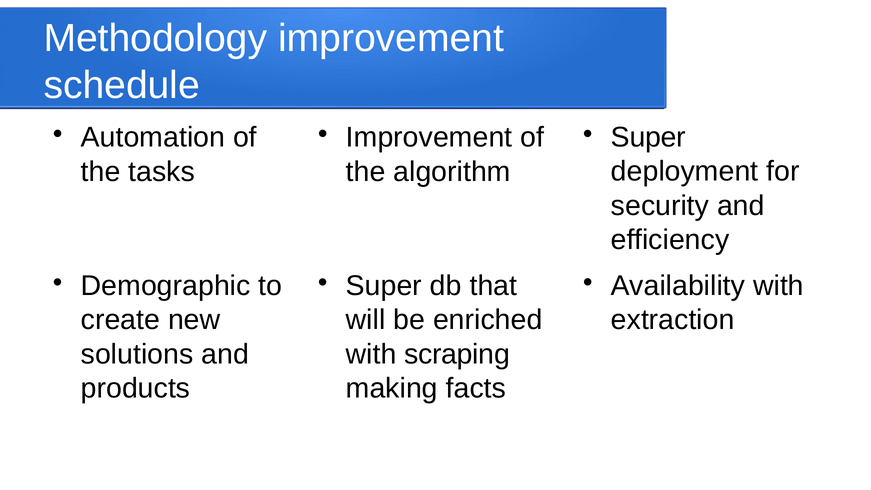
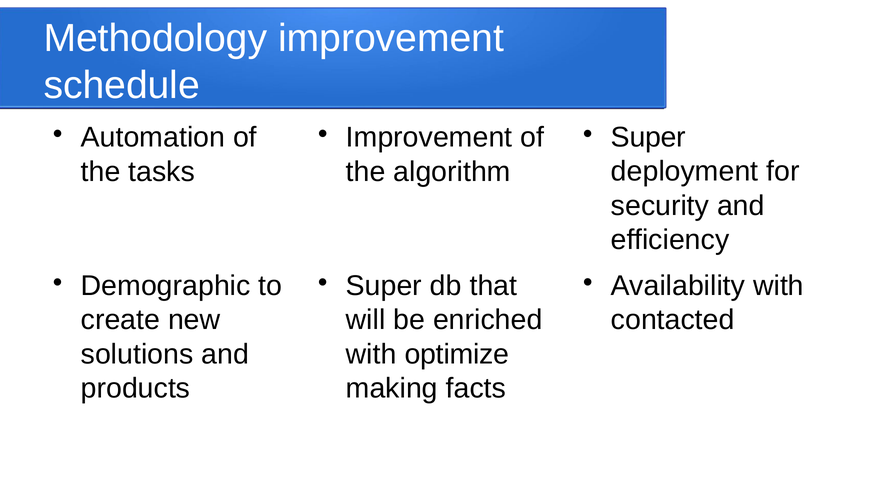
extraction: extraction -> contacted
scraping: scraping -> optimize
